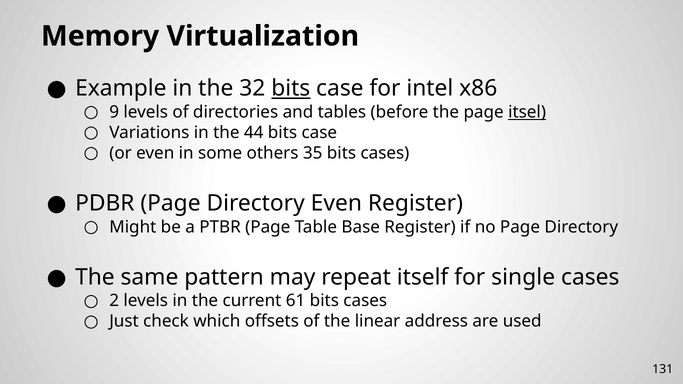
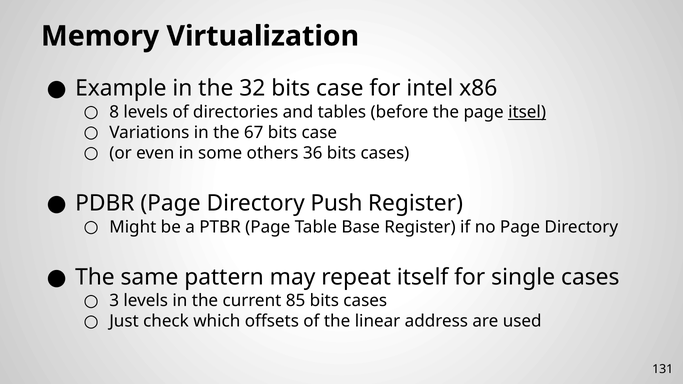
bits at (291, 89) underline: present -> none
9: 9 -> 8
44: 44 -> 67
35: 35 -> 36
Directory Even: Even -> Push
2: 2 -> 3
61: 61 -> 85
